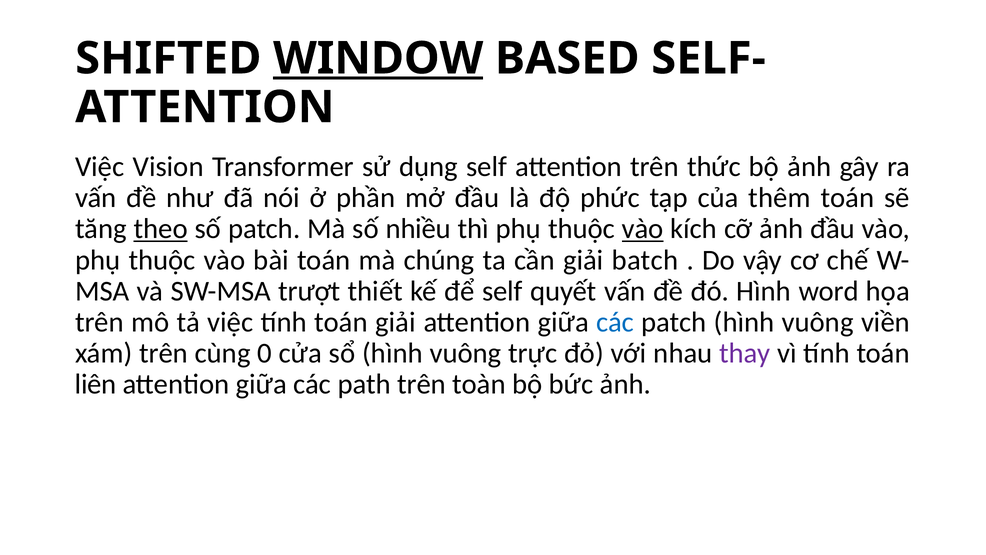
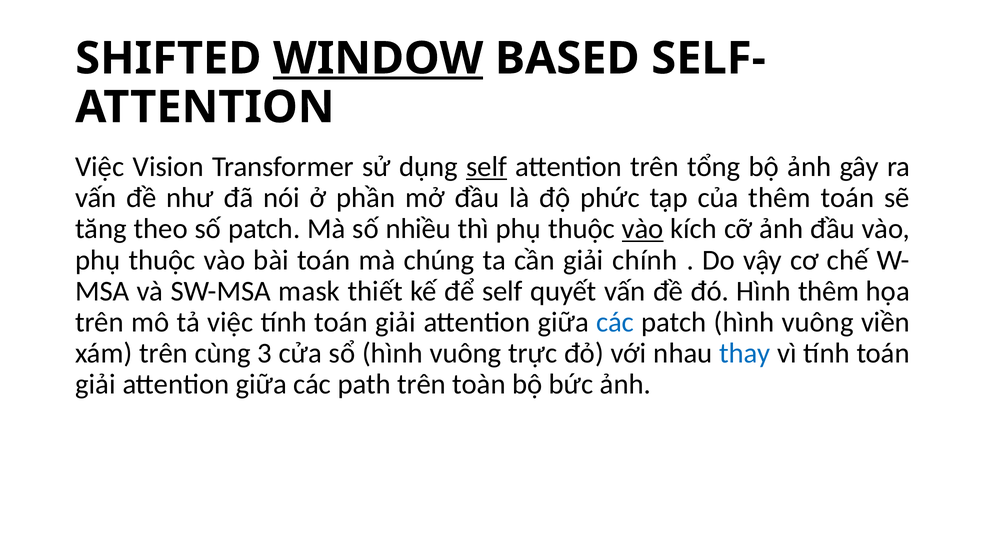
self at (486, 167) underline: none -> present
thức: thức -> tổng
theo underline: present -> none
batch: batch -> chính
trượt: trượt -> mask
Hình word: word -> thêm
0: 0 -> 3
thay colour: purple -> blue
liên at (96, 384): liên -> giải
